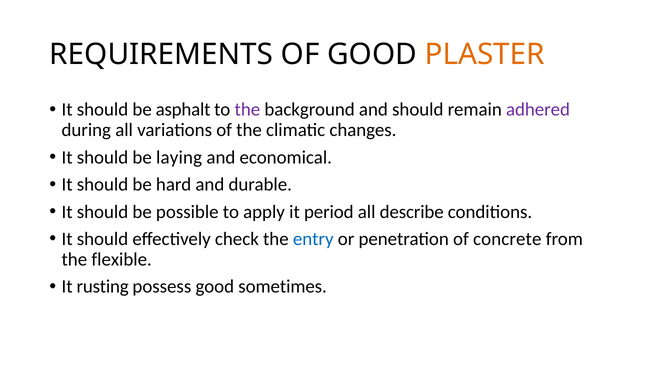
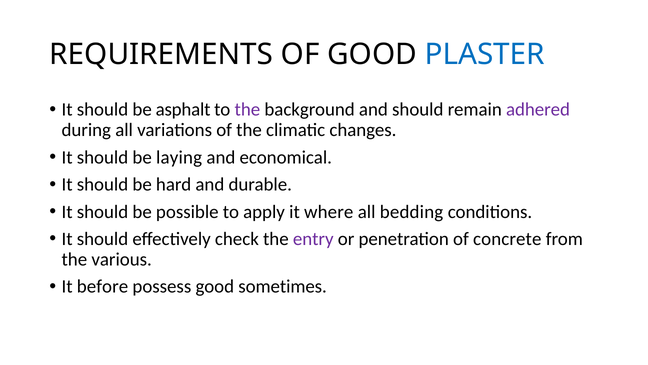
PLASTER colour: orange -> blue
period: period -> where
describe: describe -> bedding
entry colour: blue -> purple
flexible: flexible -> various
rusting: rusting -> before
